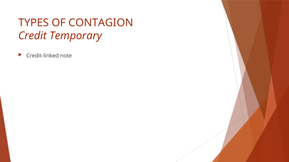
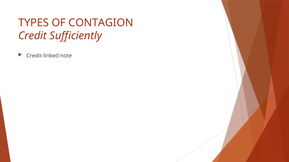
Temporary: Temporary -> Sufficiently
